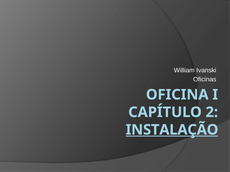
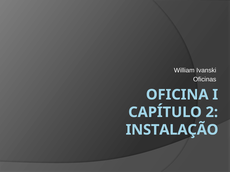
INSTALAÇÃO underline: present -> none
